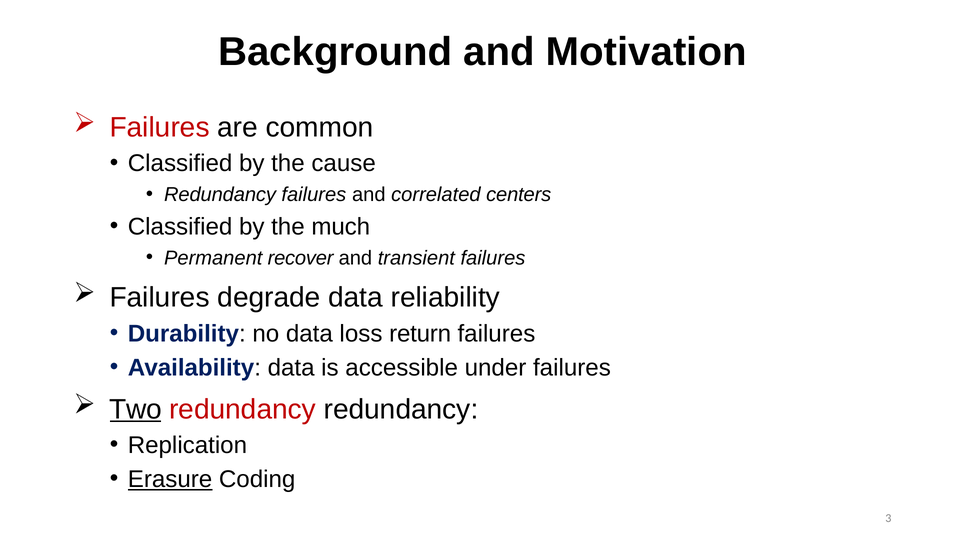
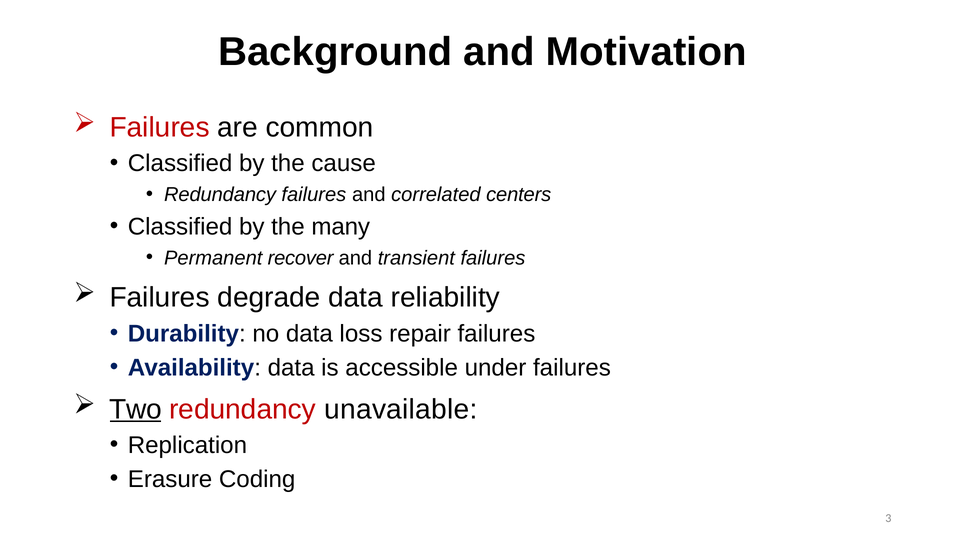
much: much -> many
return: return -> repair
redundancy redundancy: redundancy -> unavailable
Erasure underline: present -> none
